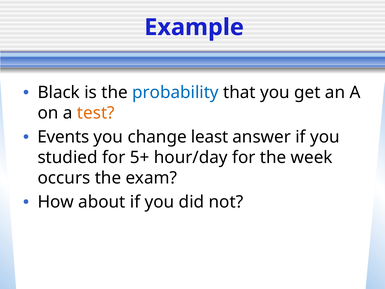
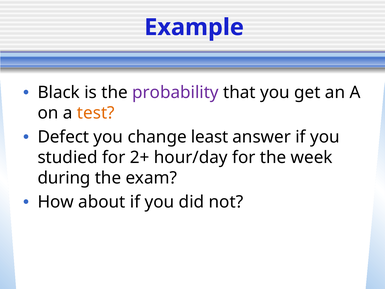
probability colour: blue -> purple
Events: Events -> Defect
5+: 5+ -> 2+
occurs: occurs -> during
